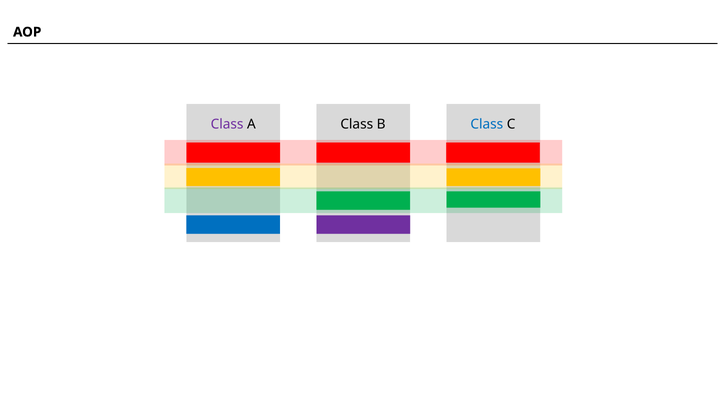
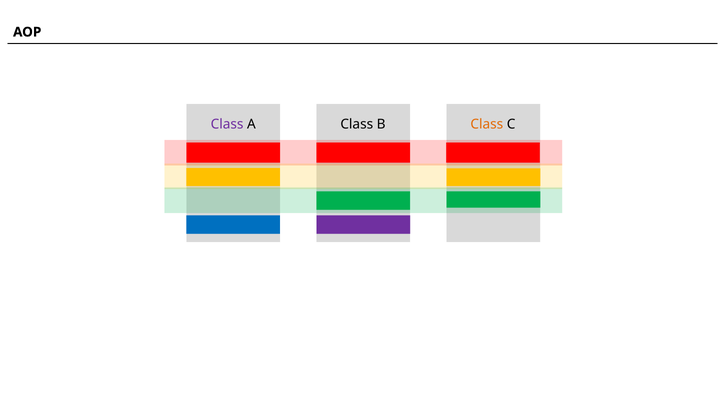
Class at (487, 124) colour: blue -> orange
